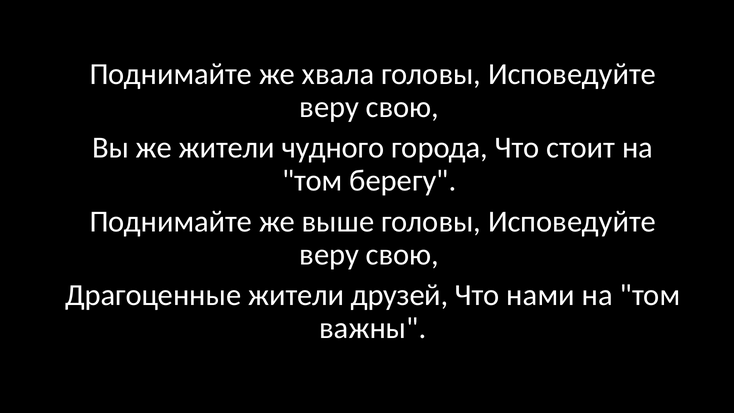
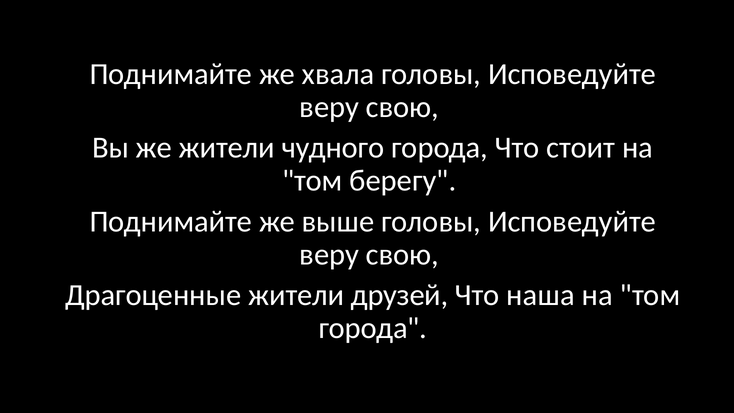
нами: нами -> наша
важны at (373, 328): важны -> города
